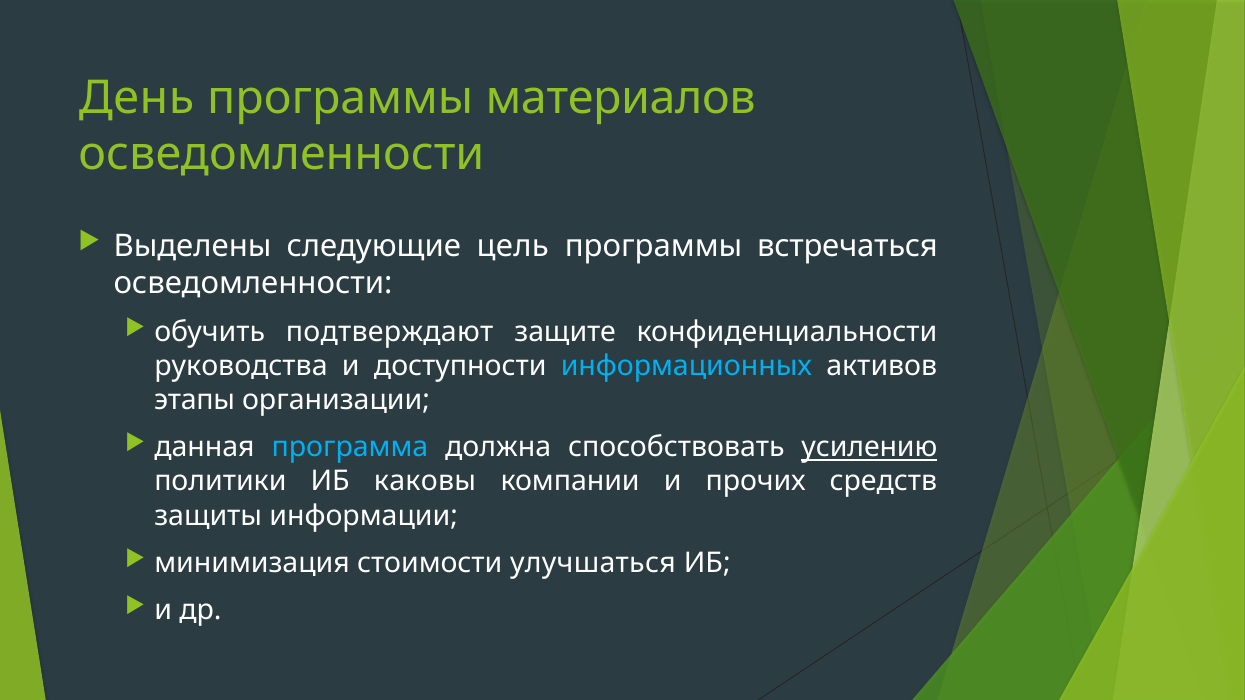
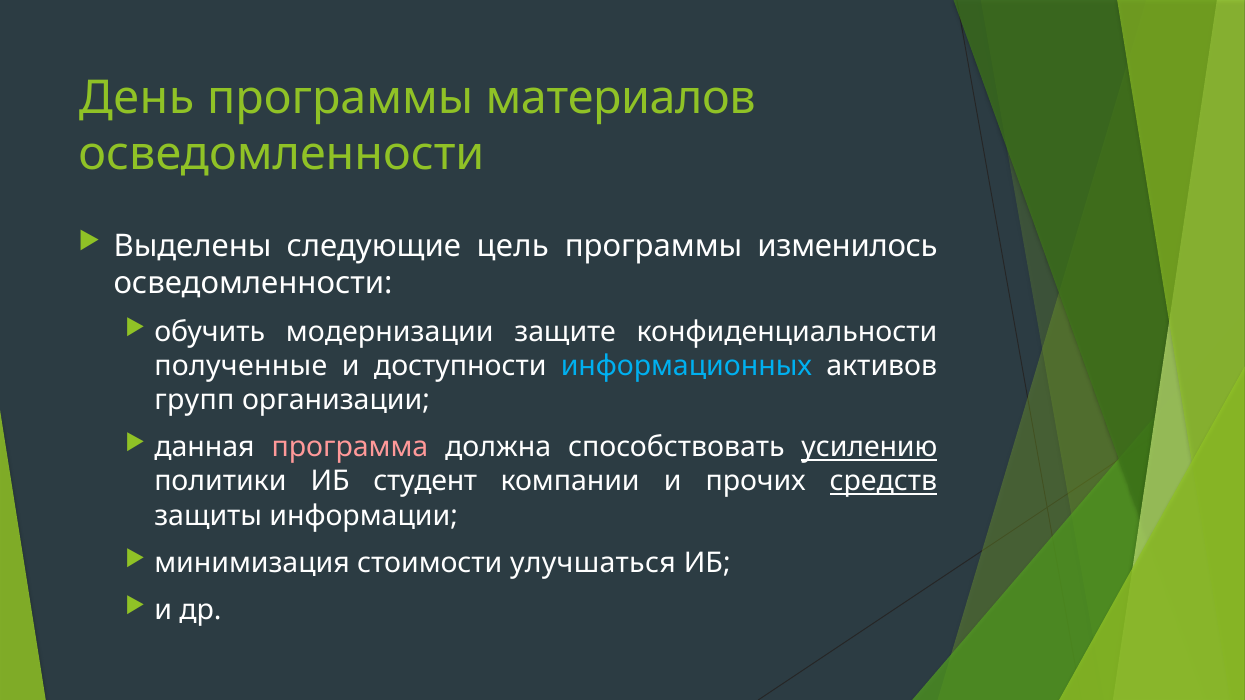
встречаться: встречаться -> изменилось
подтверждают: подтверждают -> модернизации
руководства: руководства -> полученные
этапы: этапы -> групп
программа colour: light blue -> pink
каковы: каковы -> студент
средств underline: none -> present
